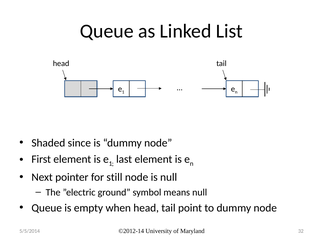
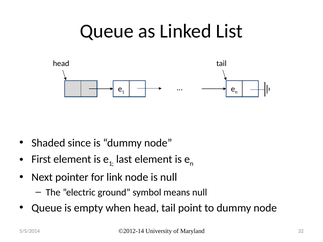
still: still -> link
